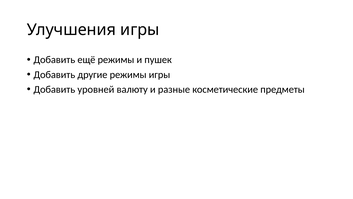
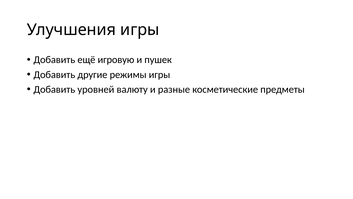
ещё режимы: режимы -> игровую
